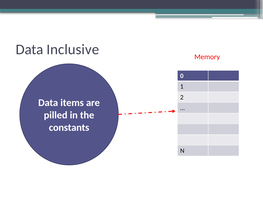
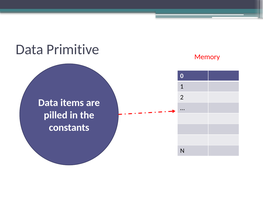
Inclusive: Inclusive -> Primitive
